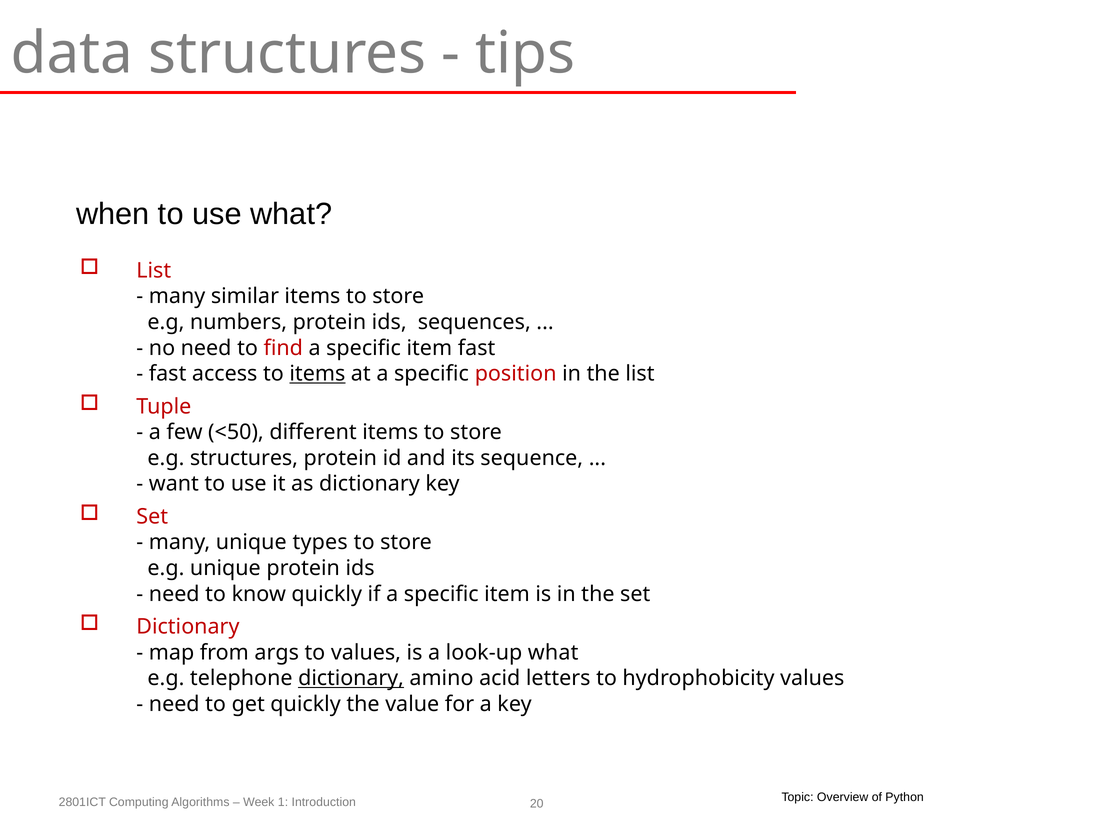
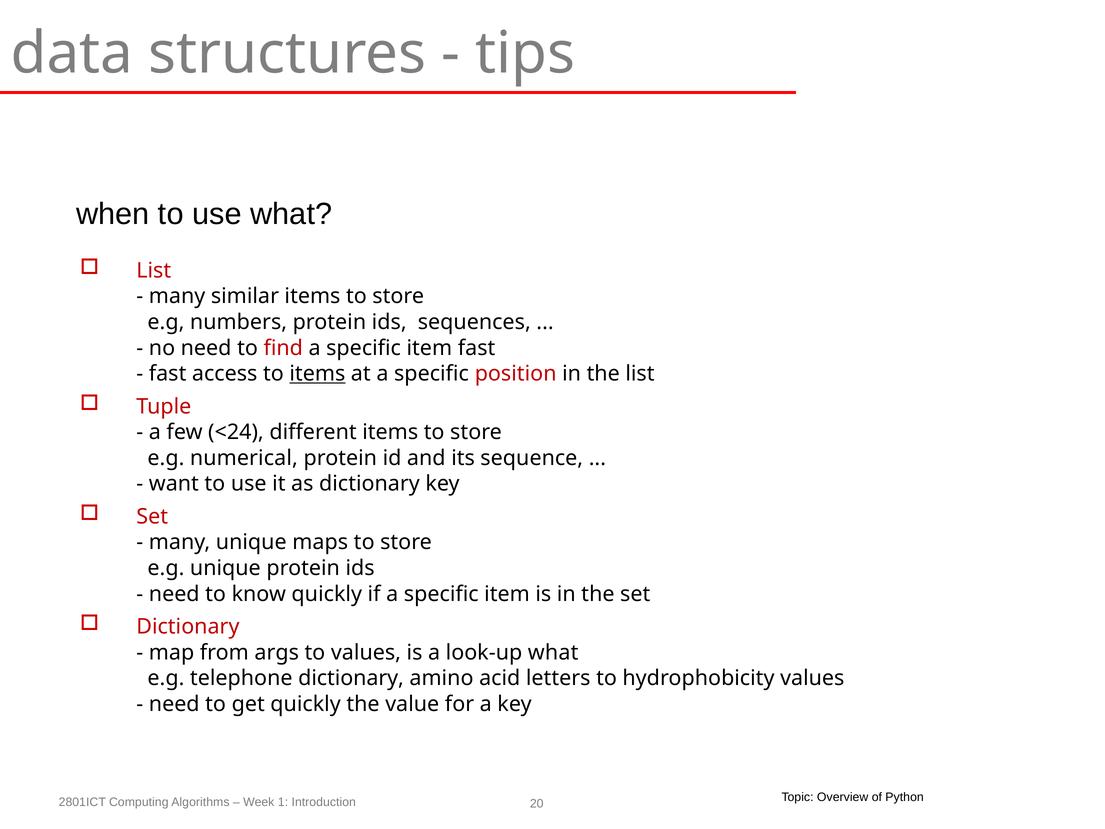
<50: <50 -> <24
e.g structures: structures -> numerical
types: types -> maps
dictionary at (351, 678) underline: present -> none
